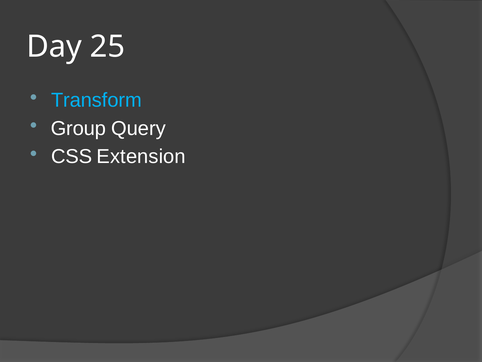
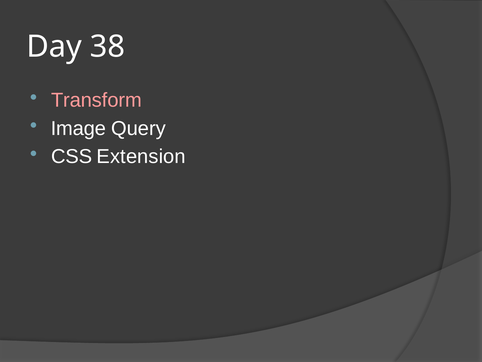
25: 25 -> 38
Transform colour: light blue -> pink
Group: Group -> Image
